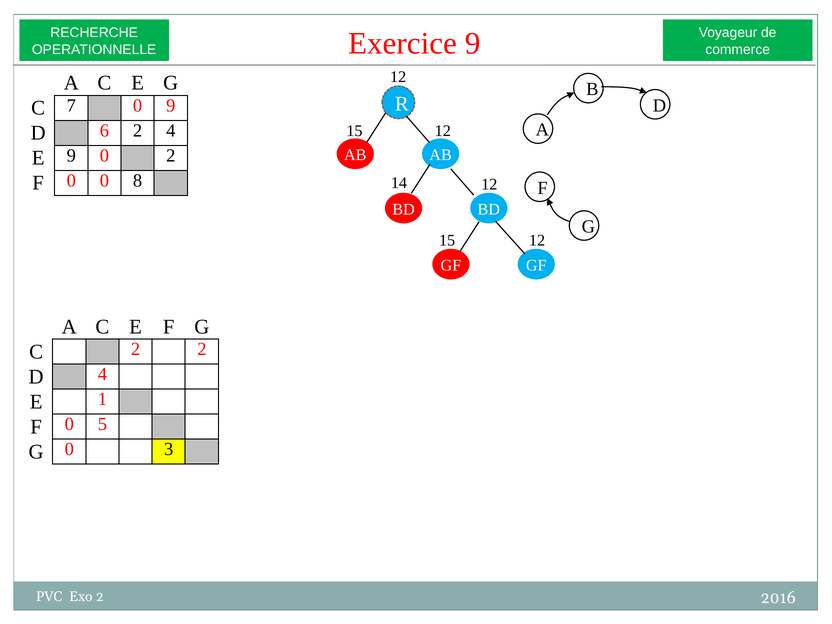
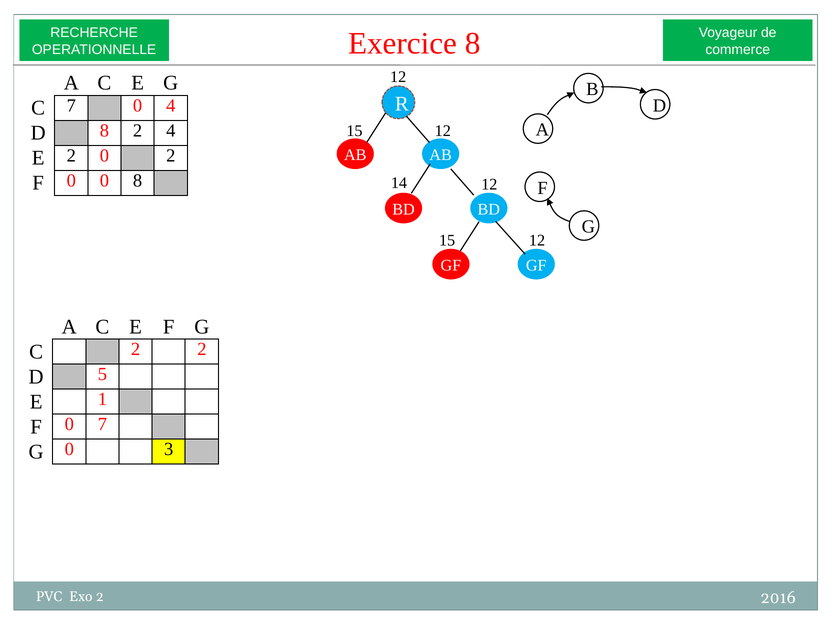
Exercice 9: 9 -> 8
0 9: 9 -> 4
D 6: 6 -> 8
E 9: 9 -> 2
D 4: 4 -> 5
0 5: 5 -> 7
